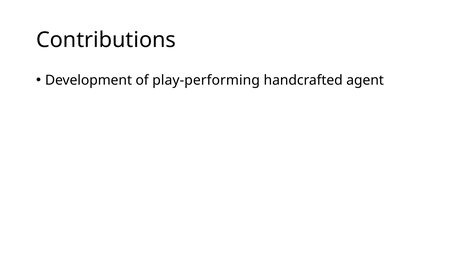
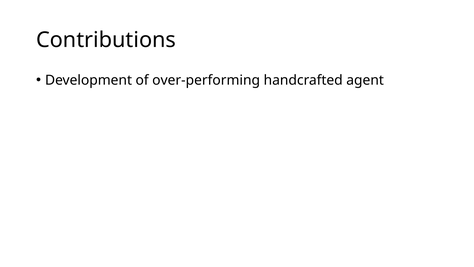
play-performing: play-performing -> over-performing
